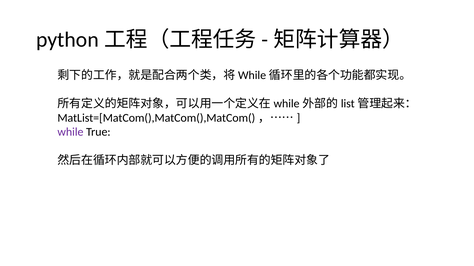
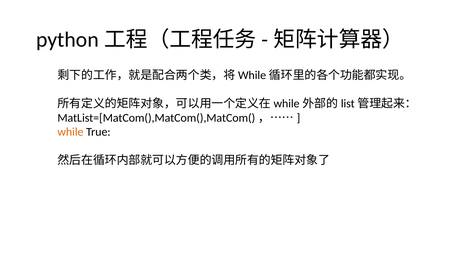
while colour: purple -> orange
